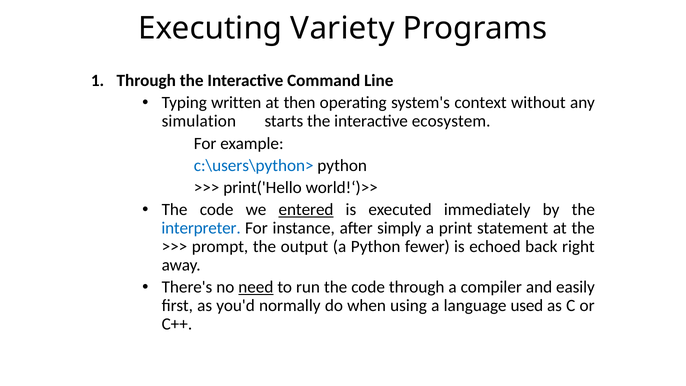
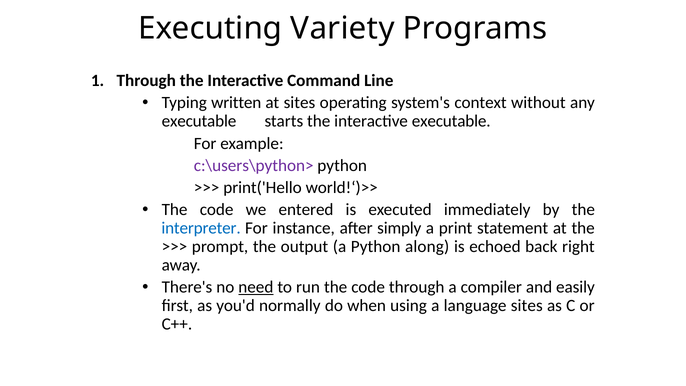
at then: then -> sites
simulation at (199, 121): simulation -> executable
interactive ecosystem: ecosystem -> executable
c:\users\python> colour: blue -> purple
entered underline: present -> none
fewer: fewer -> along
language used: used -> sites
